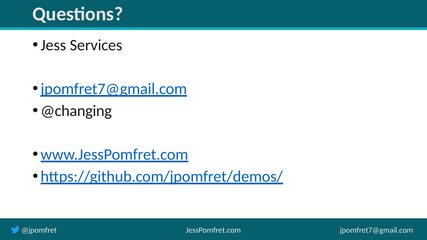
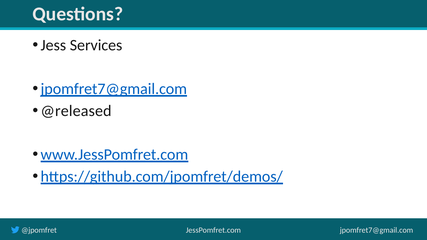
@changing: @changing -> @released
